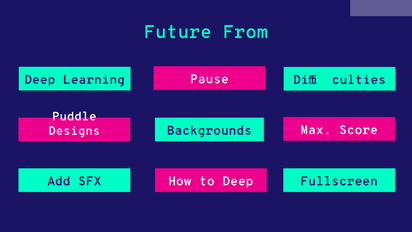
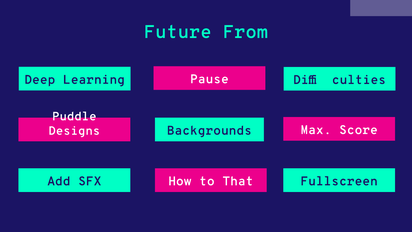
to Deep: Deep -> That
